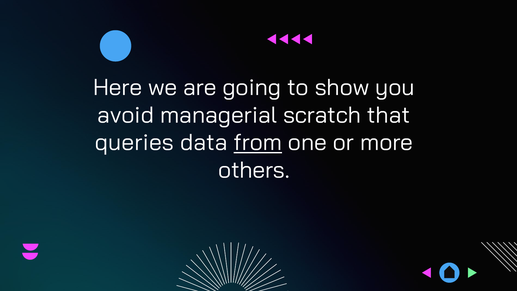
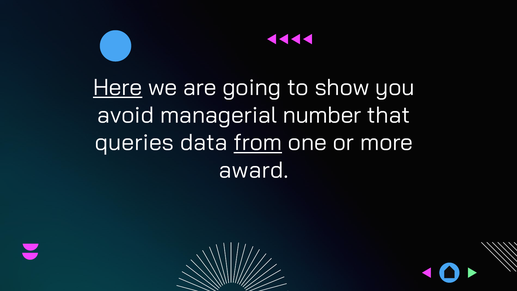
Here underline: none -> present
scratch: scratch -> number
others: others -> award
